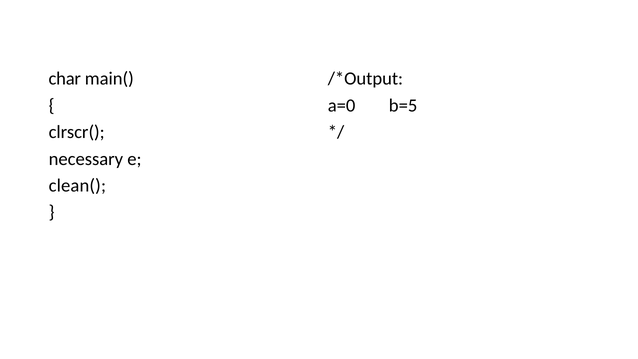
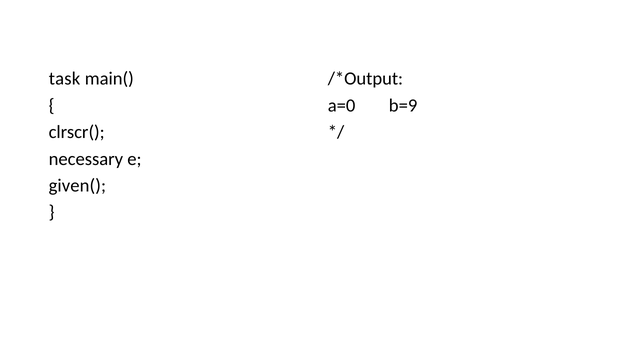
char: char -> task
b=5: b=5 -> b=9
clean(: clean( -> given(
